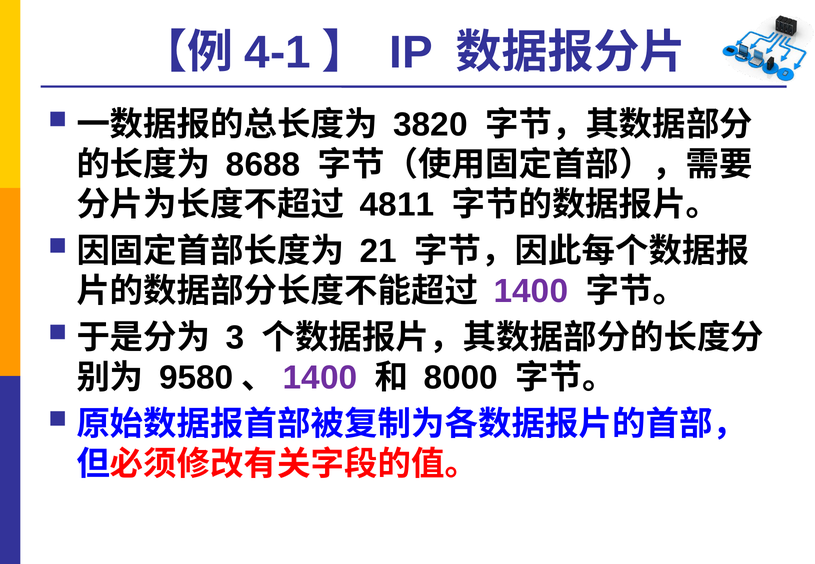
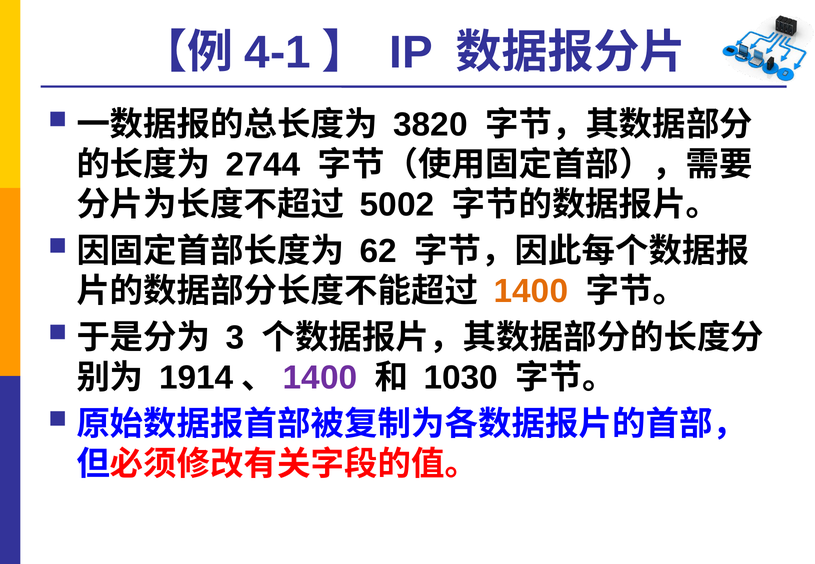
8688: 8688 -> 2744
4811: 4811 -> 5002
21: 21 -> 62
1400 at (531, 291) colour: purple -> orange
9580: 9580 -> 1914
8000: 8000 -> 1030
